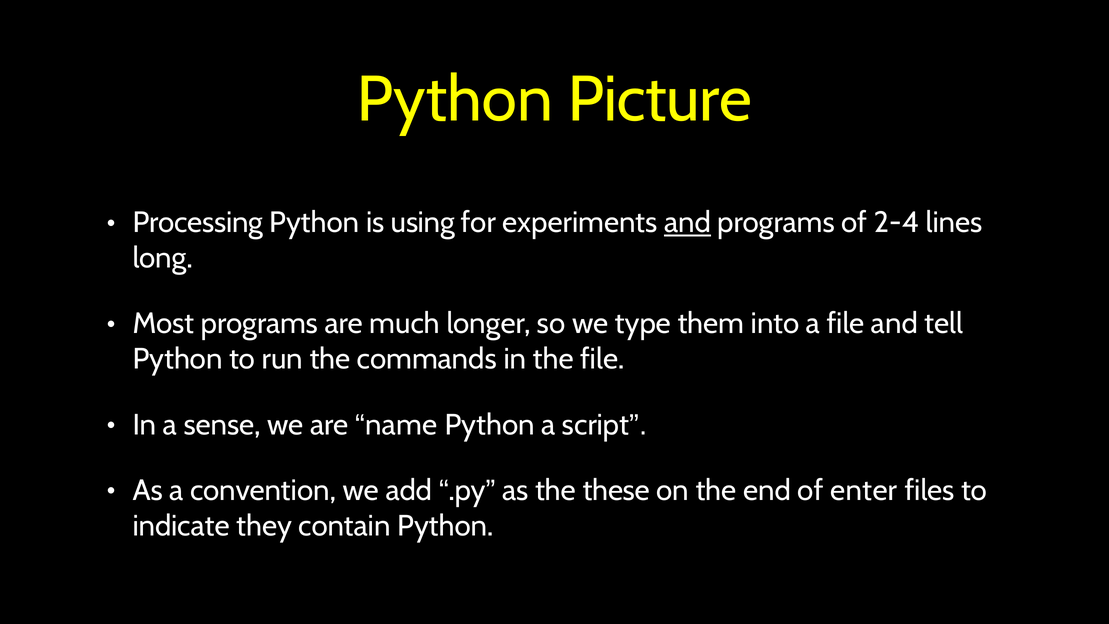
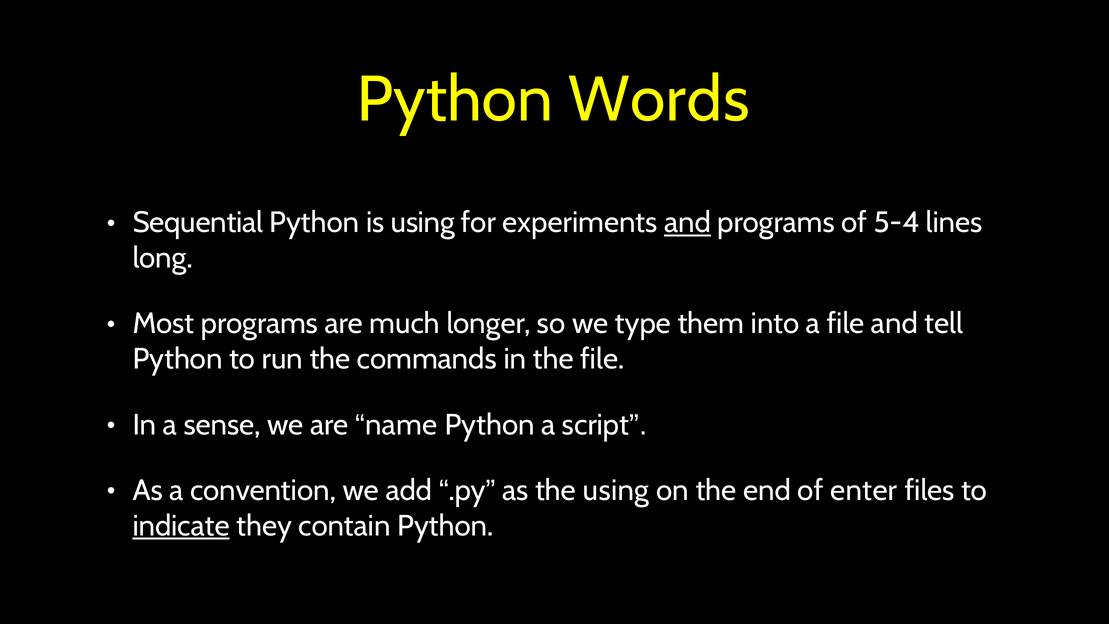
Picture: Picture -> Words
Processing: Processing -> Sequential
2-4: 2-4 -> 5-4
the these: these -> using
indicate underline: none -> present
